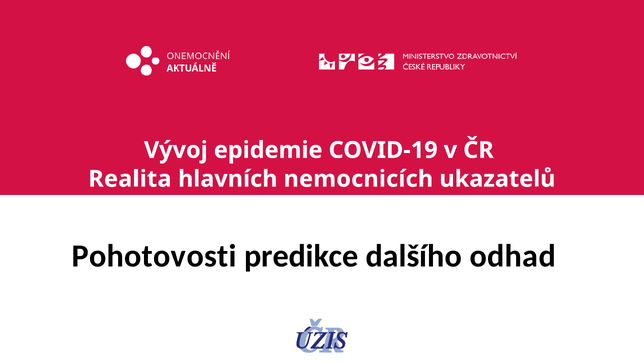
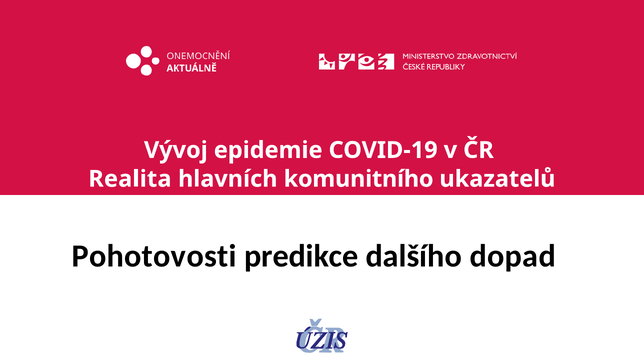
nemocnicích: nemocnicích -> komunitního
odhad: odhad -> dopad
